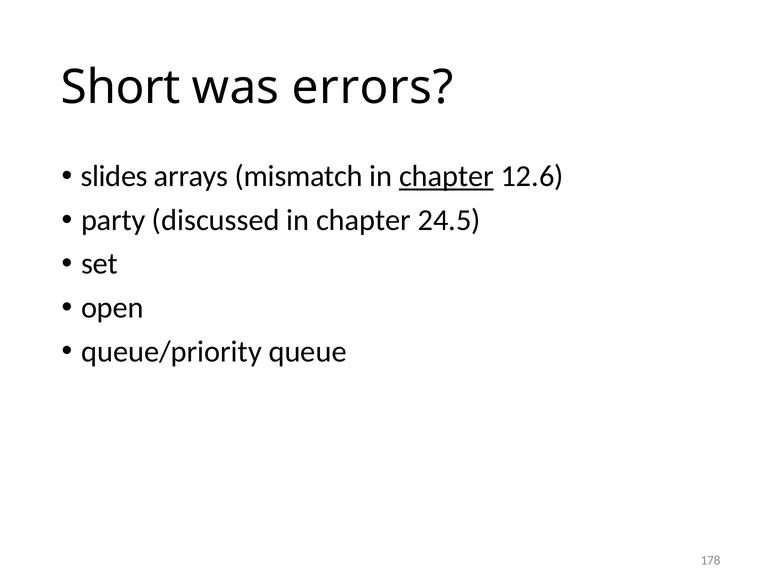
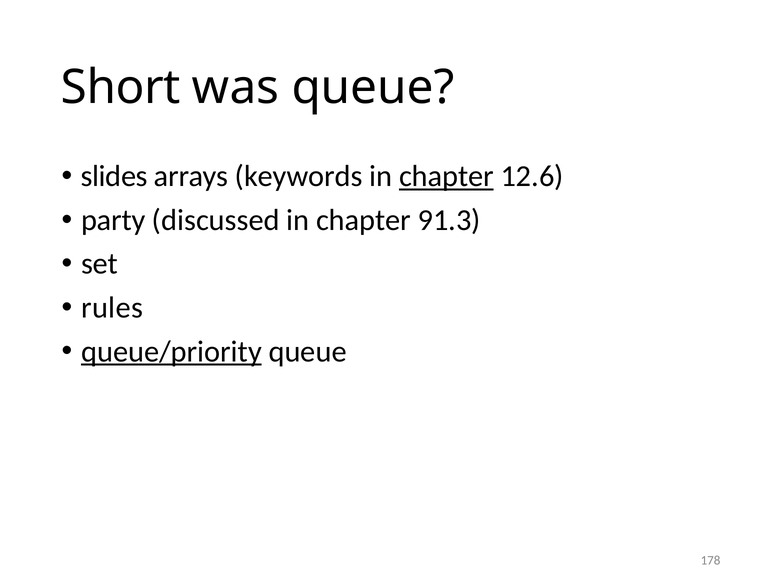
was errors: errors -> queue
mismatch: mismatch -> keywords
24.5: 24.5 -> 91.3
open: open -> rules
queue/priority underline: none -> present
